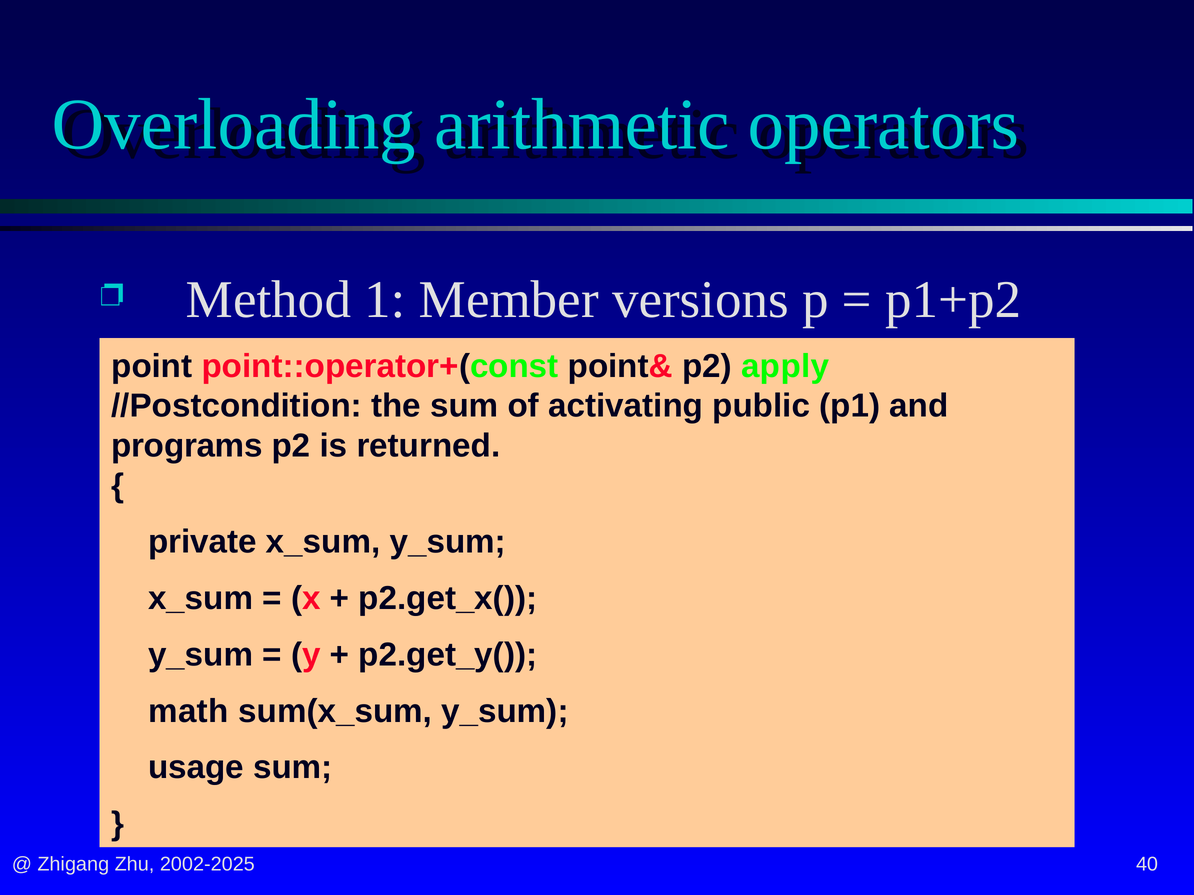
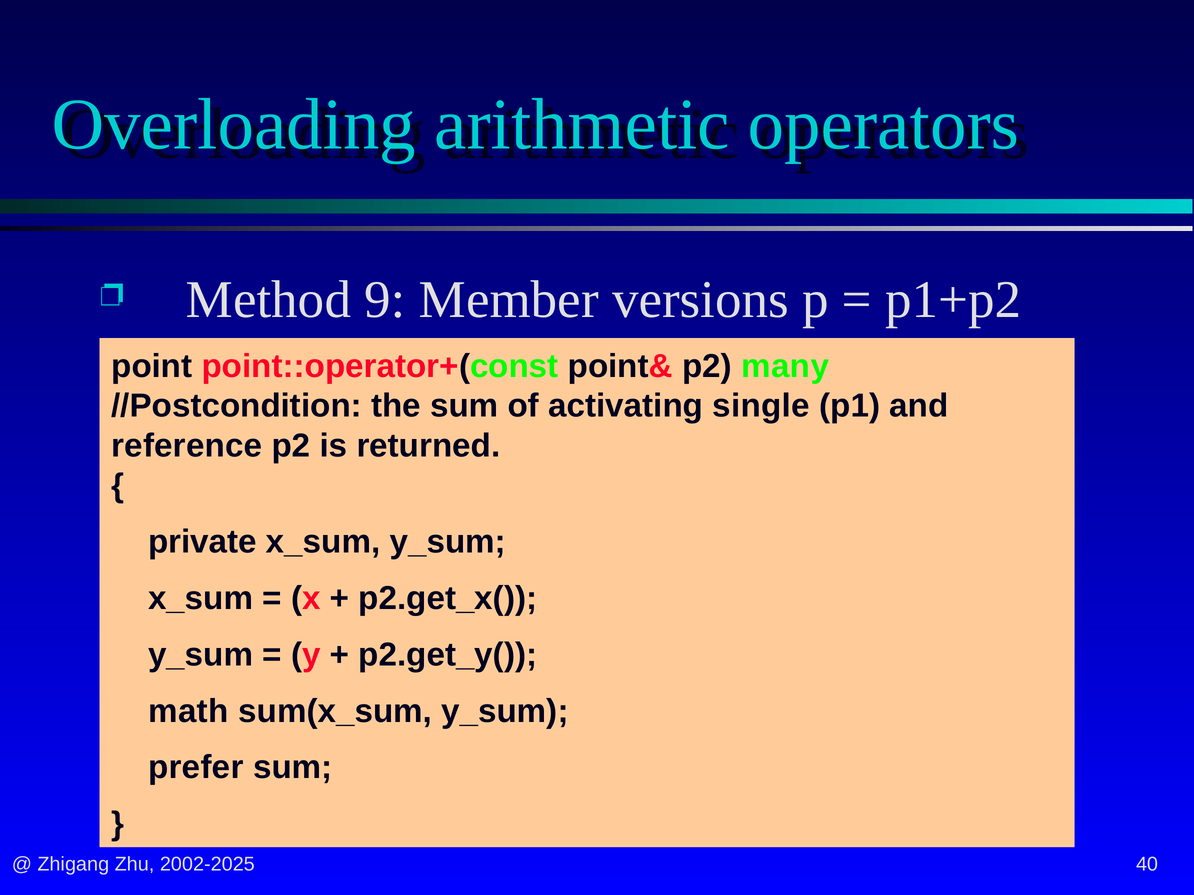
1: 1 -> 9
apply: apply -> many
public: public -> single
programs: programs -> reference
usage: usage -> prefer
